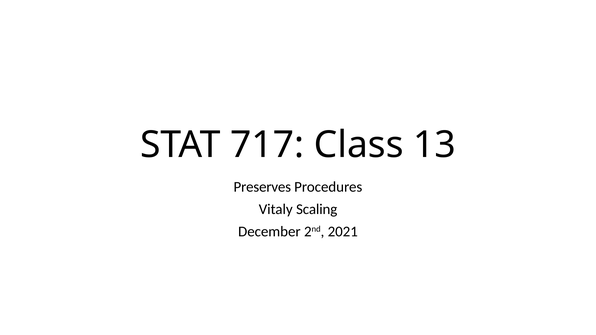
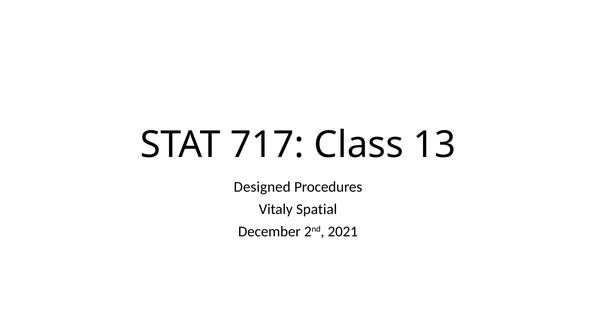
Preserves: Preserves -> Designed
Scaling: Scaling -> Spatial
